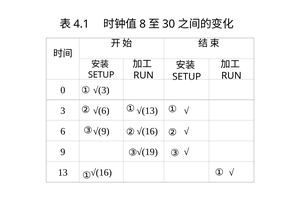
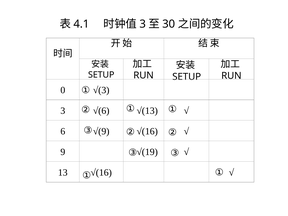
8 at (143, 24): 8 -> 3
